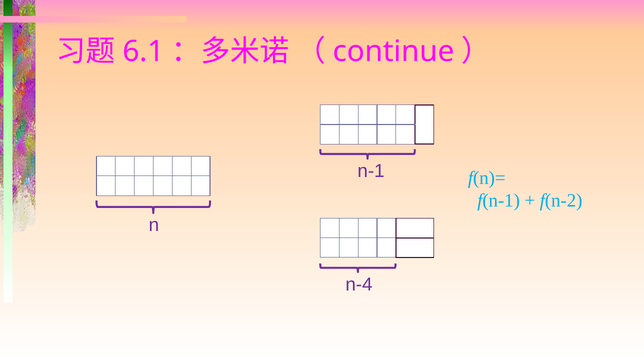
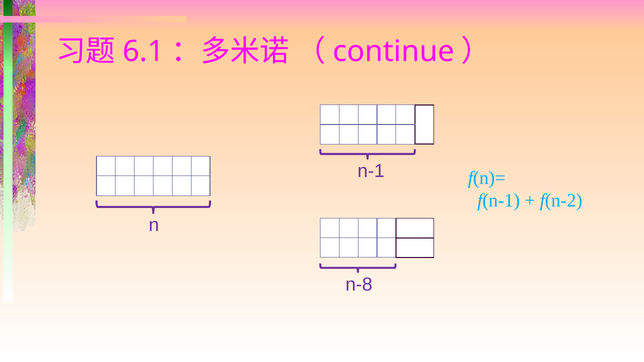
n-4: n-4 -> n-8
